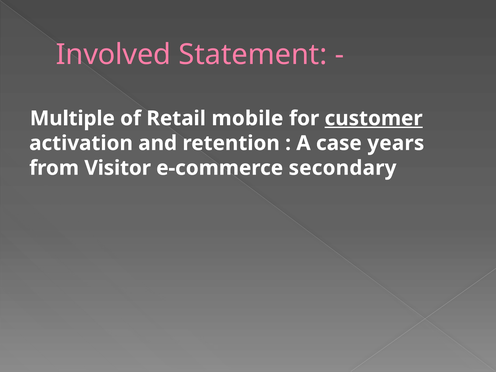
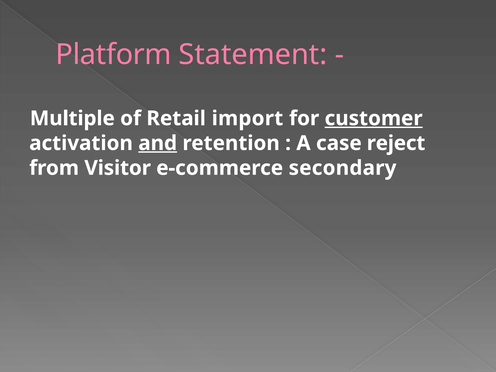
Involved: Involved -> Platform
mobile: mobile -> import
and underline: none -> present
years: years -> reject
